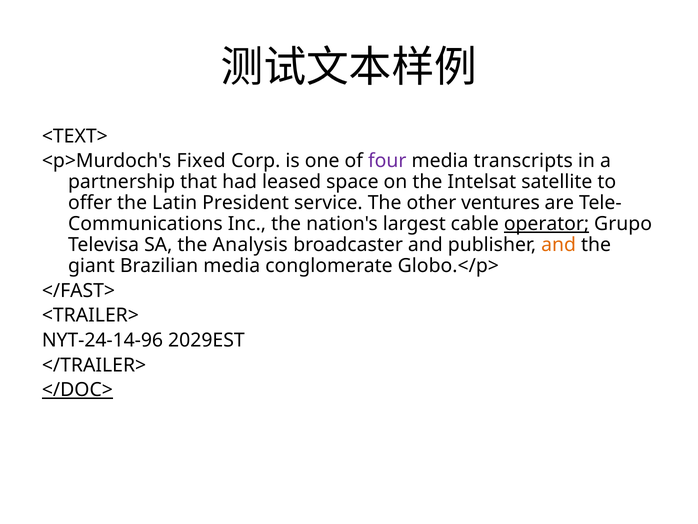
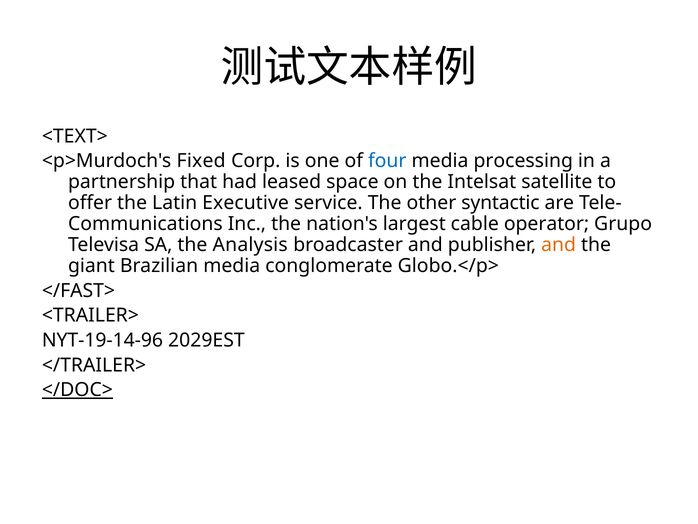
four colour: purple -> blue
transcripts: transcripts -> processing
President: President -> Executive
ventures: ventures -> syntactic
operator underline: present -> none
NYT-24-14-96: NYT-24-14-96 -> NYT-19-14-96
